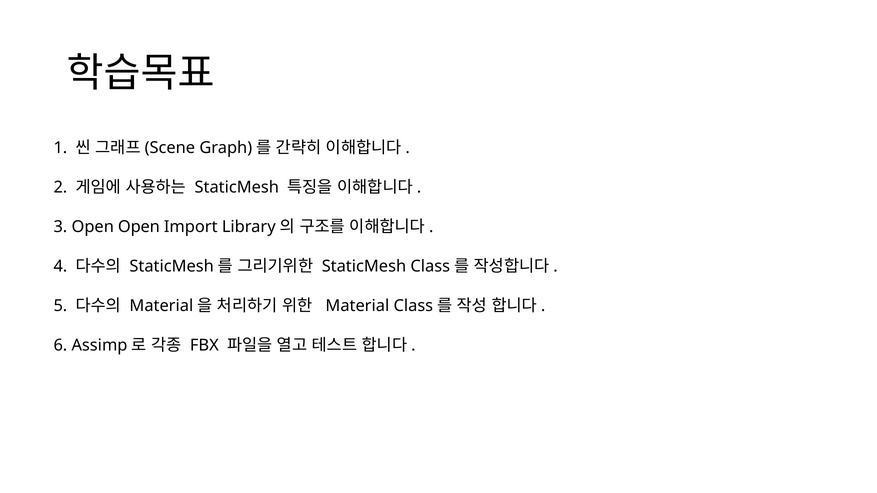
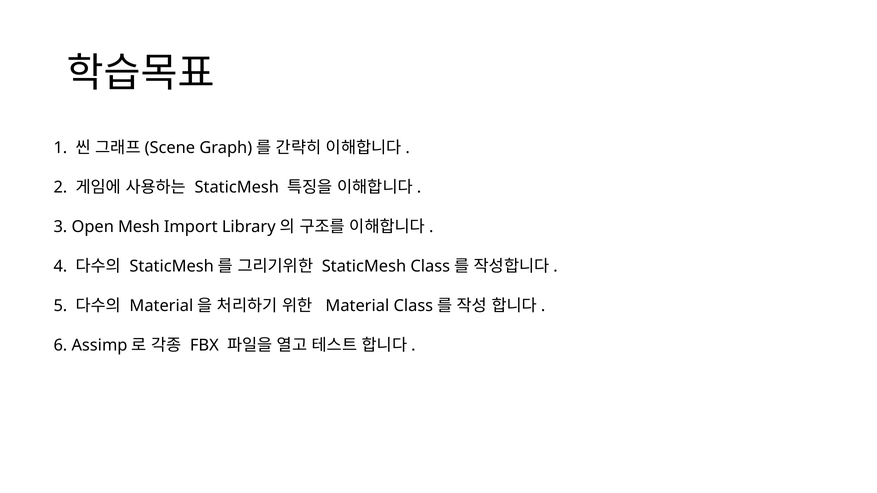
Open Open: Open -> Mesh
